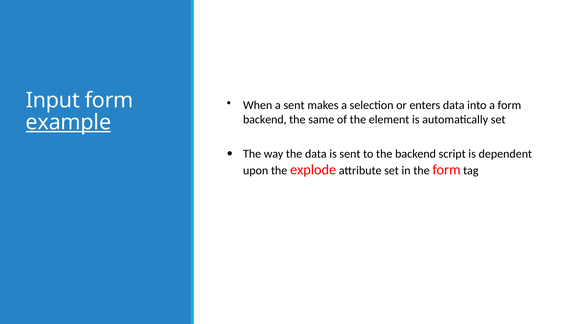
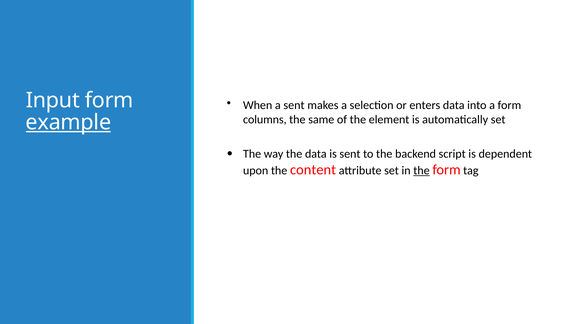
backend at (265, 120): backend -> columns
explode: explode -> content
the at (422, 171) underline: none -> present
